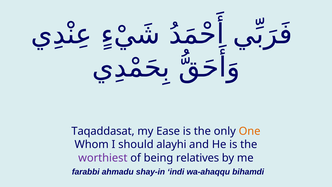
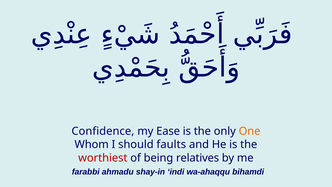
Taqaddasat: Taqaddasat -> Confidence
alayhi: alayhi -> faults
worthiest colour: purple -> red
